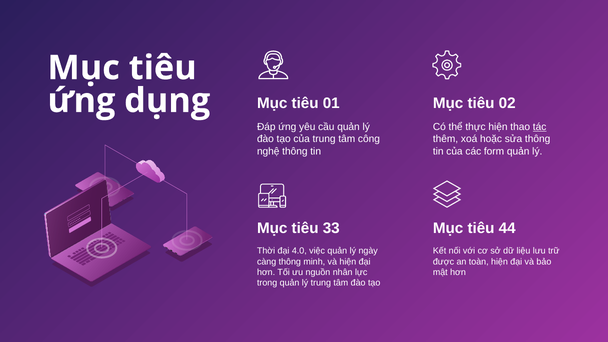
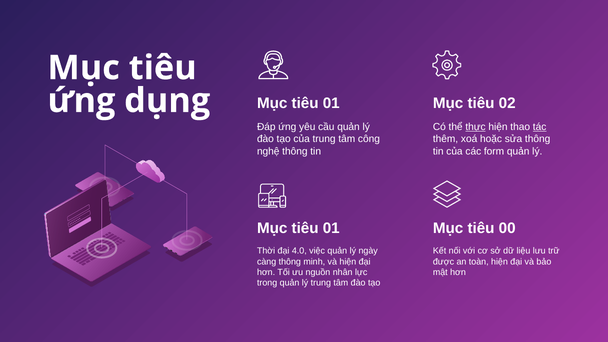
thực underline: none -> present
33 at (331, 228): 33 -> 01
44: 44 -> 00
